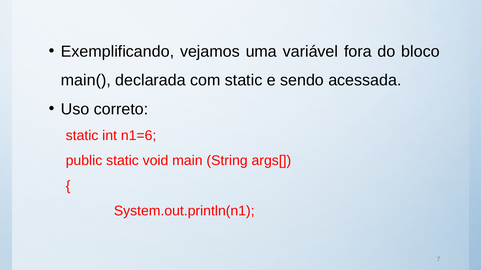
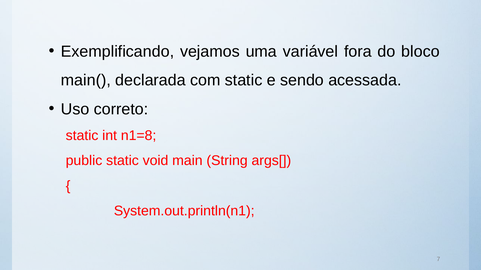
n1=6: n1=6 -> n1=8
